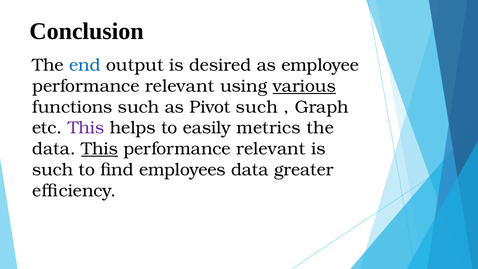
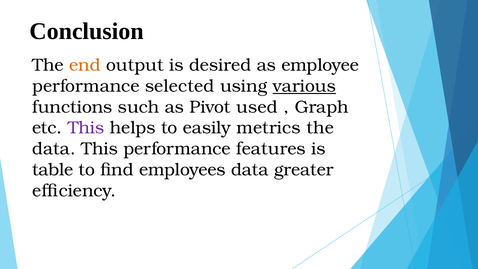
end colour: blue -> orange
relevant at (180, 86): relevant -> selected
Pivot such: such -> used
This at (100, 149) underline: present -> none
relevant at (271, 149): relevant -> features
such at (53, 170): such -> table
